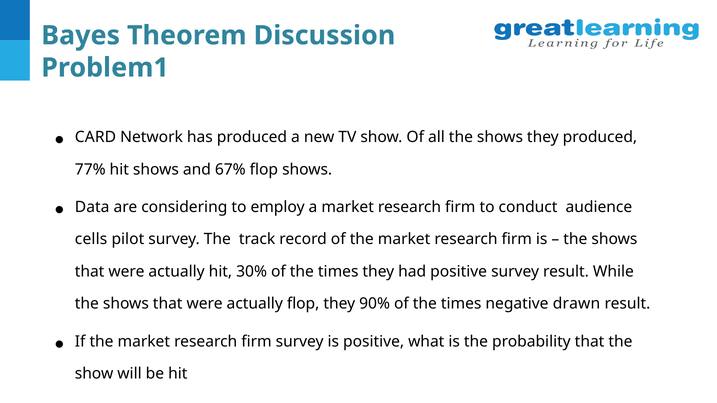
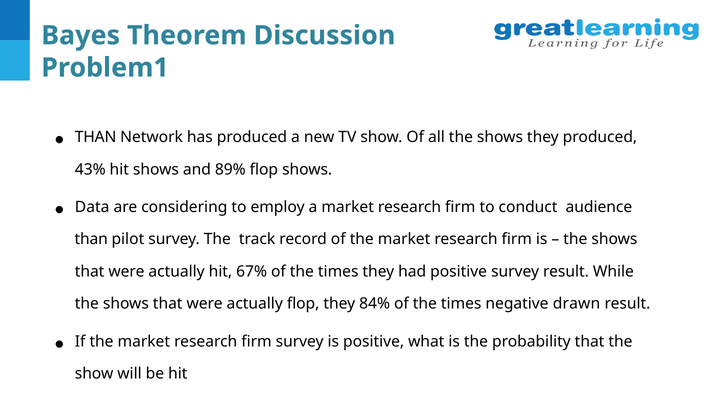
CARD at (95, 137): CARD -> THAN
77%: 77% -> 43%
67%: 67% -> 89%
cells at (91, 239): cells -> than
30%: 30% -> 67%
90%: 90% -> 84%
